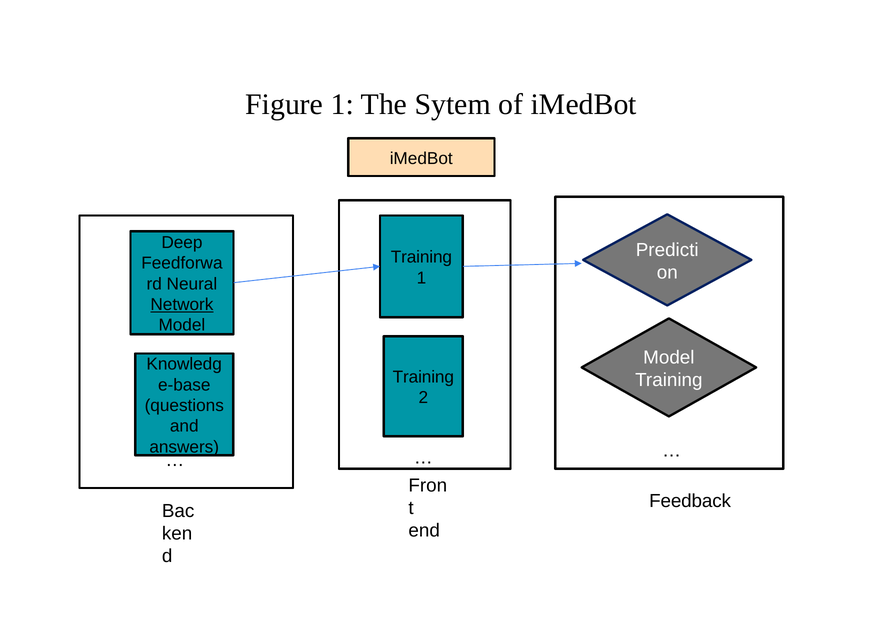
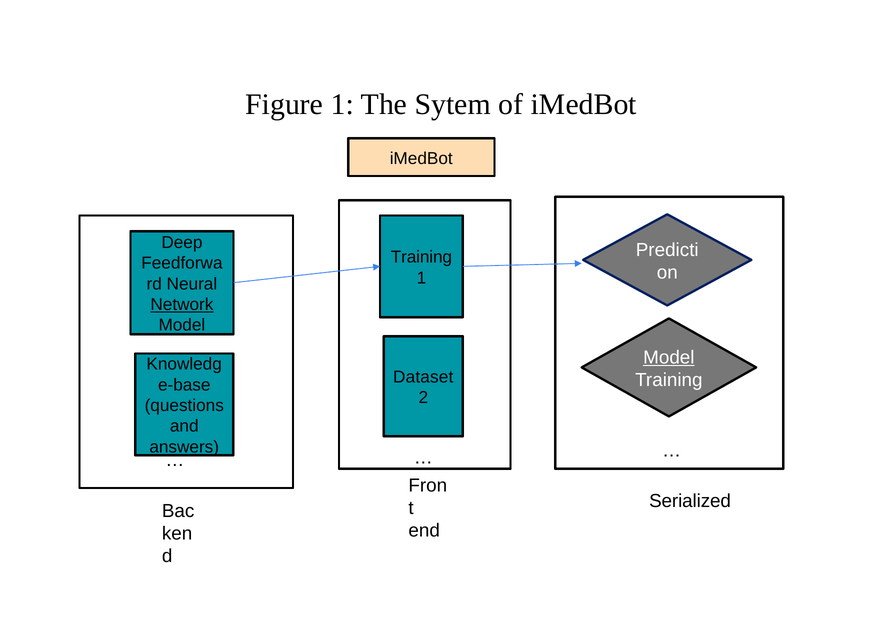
Model at (669, 357) underline: none -> present
Training at (423, 377): Training -> Dataset
Feedback: Feedback -> Serialized
